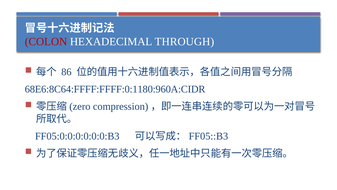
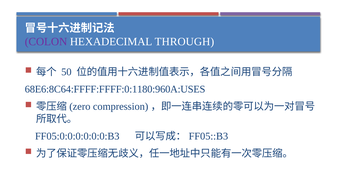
COLON colour: red -> purple
86: 86 -> 50
68E6:8C64:FFFF:FFFF:0:1180:960A:CIDR: 68E6:8C64:FFFF:FFFF:0:1180:960A:CIDR -> 68E6:8C64:FFFF:FFFF:0:1180:960A:USES
